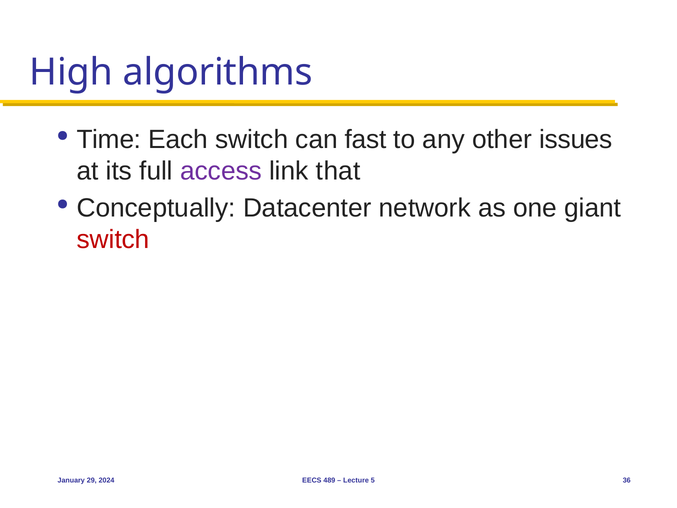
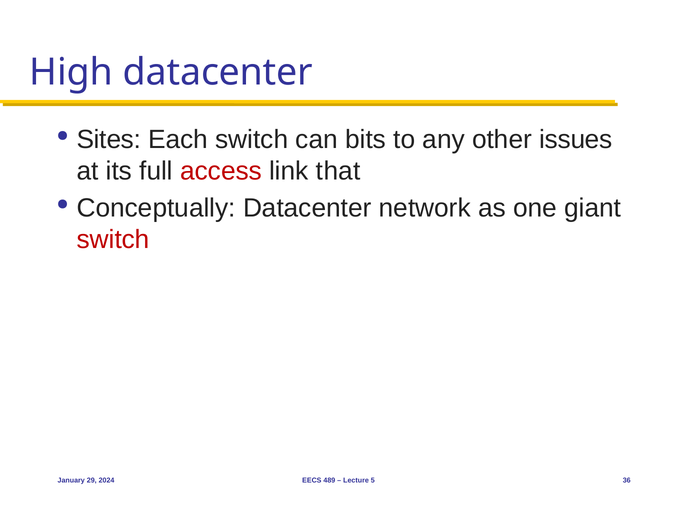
High algorithms: algorithms -> datacenter
Time: Time -> Sites
fast: fast -> bits
access colour: purple -> red
